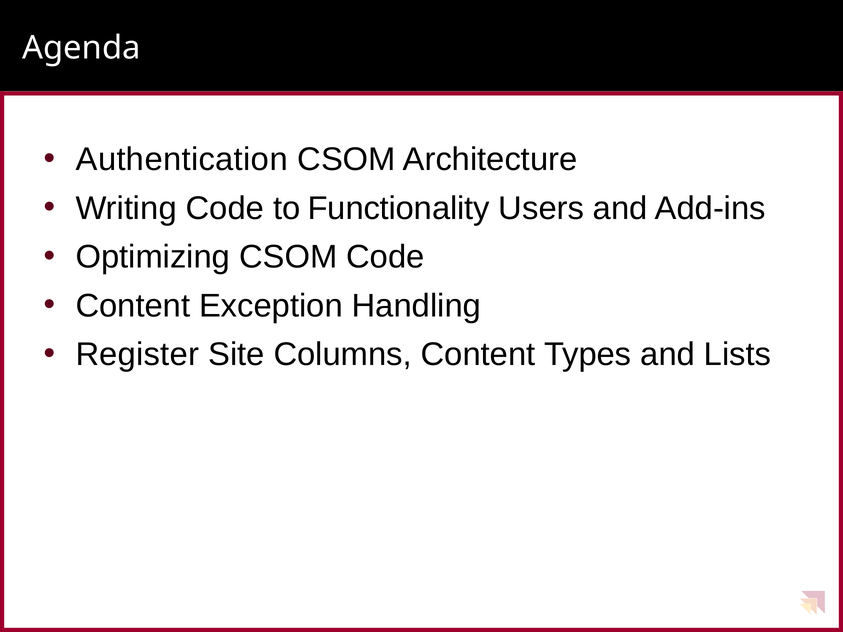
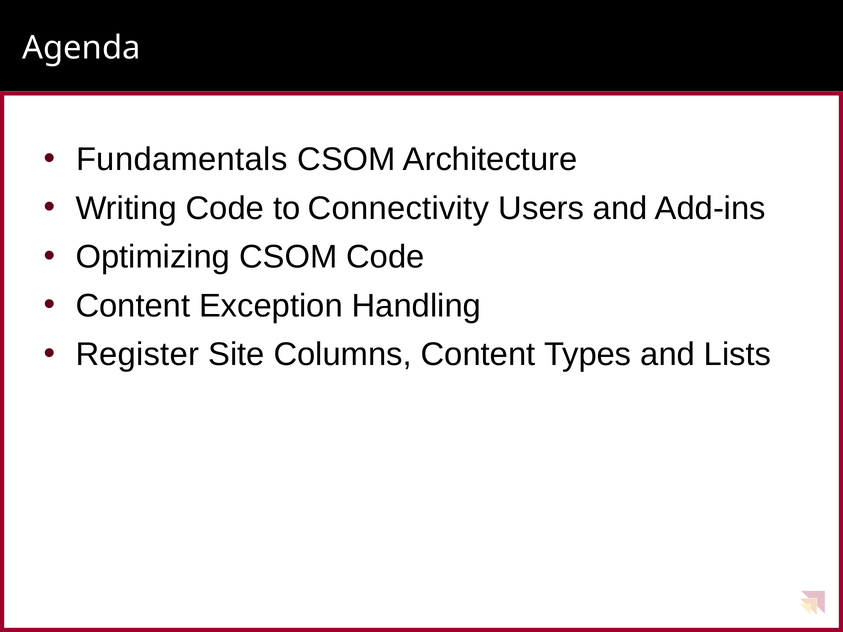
Authentication: Authentication -> Fundamentals
Functionality: Functionality -> Connectivity
